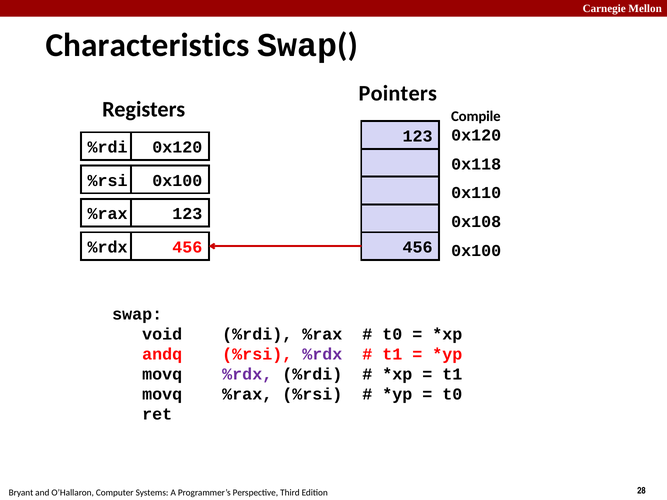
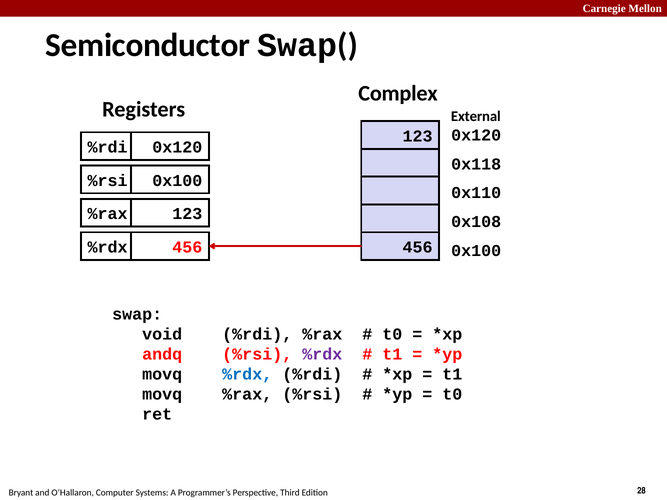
Characteristics: Characteristics -> Semiconductor
Pointers: Pointers -> Complex
Compile: Compile -> External
%rdx at (247, 375) colour: purple -> blue
